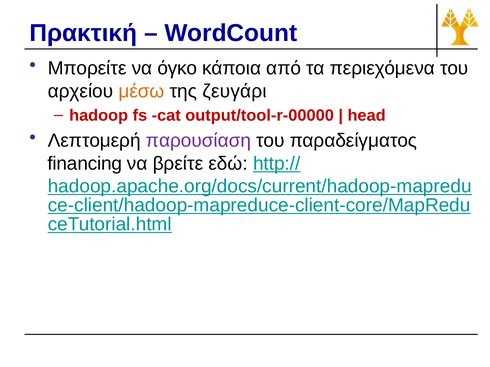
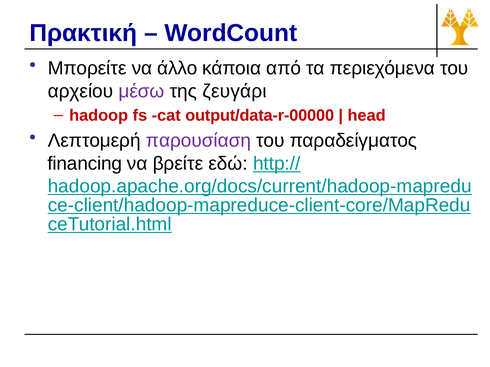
όγκο: όγκο -> άλλο
μέσω colour: orange -> purple
output/tool-r-00000: output/tool-r-00000 -> output/data-r-00000
